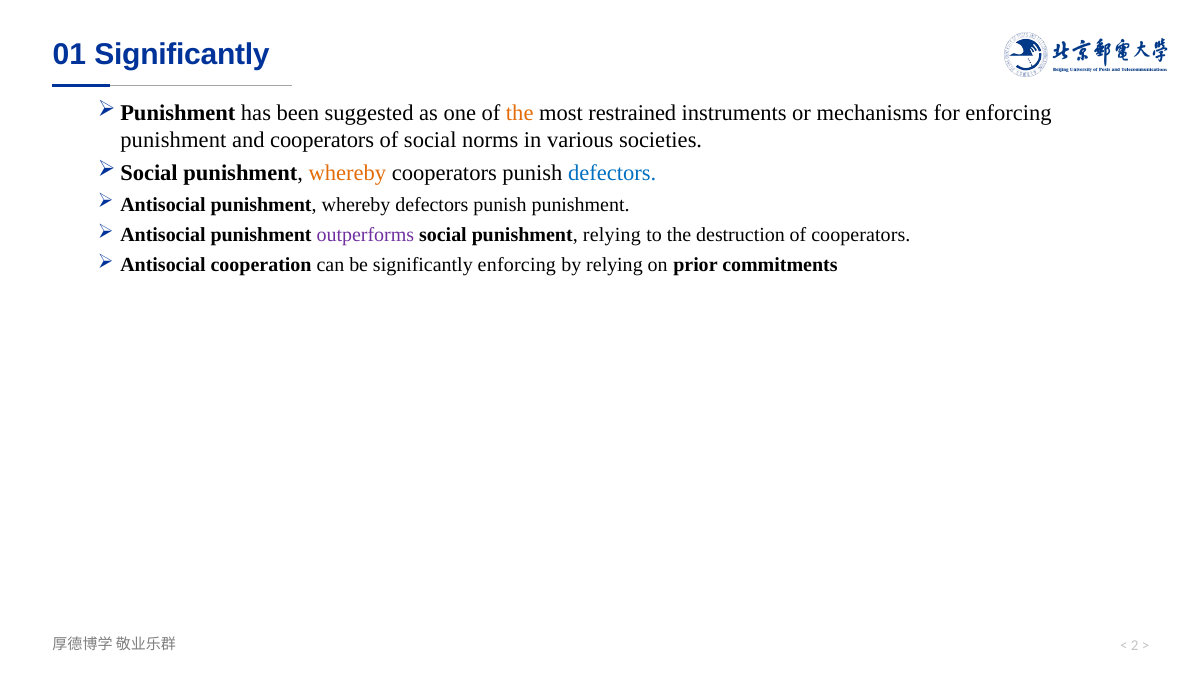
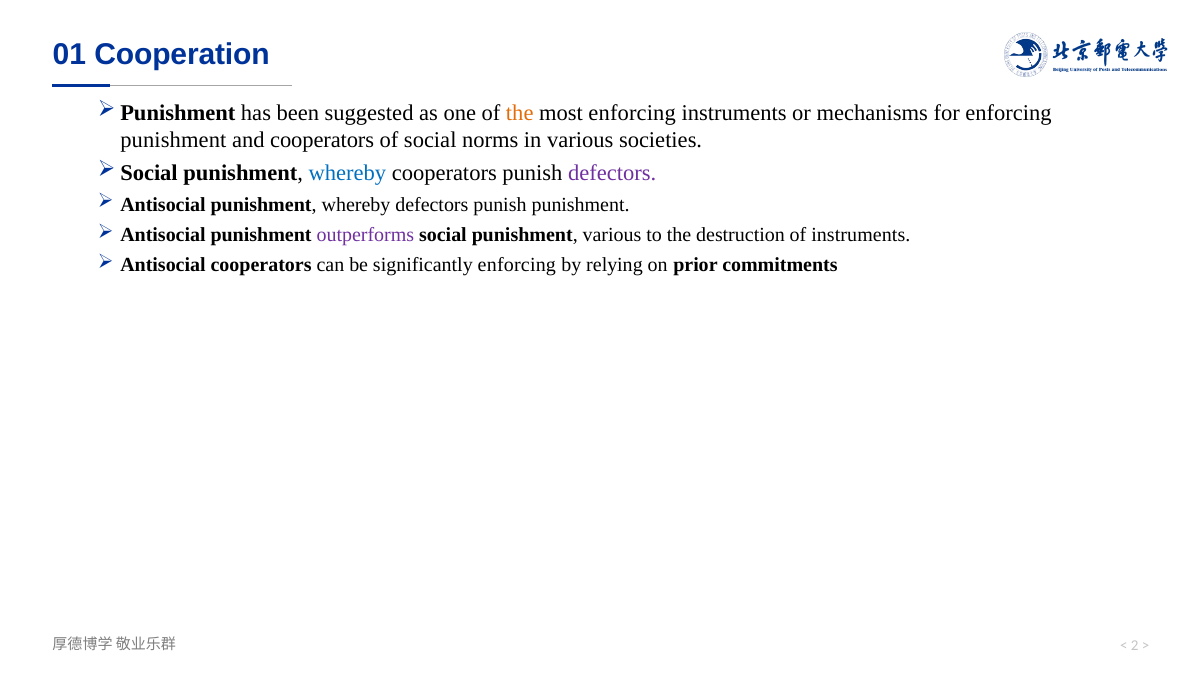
01 Significantly: Significantly -> Cooperation
most restrained: restrained -> enforcing
whereby at (347, 173) colour: orange -> blue
defectors at (612, 173) colour: blue -> purple
punishment relying: relying -> various
of cooperators: cooperators -> instruments
Antisocial cooperation: cooperation -> cooperators
